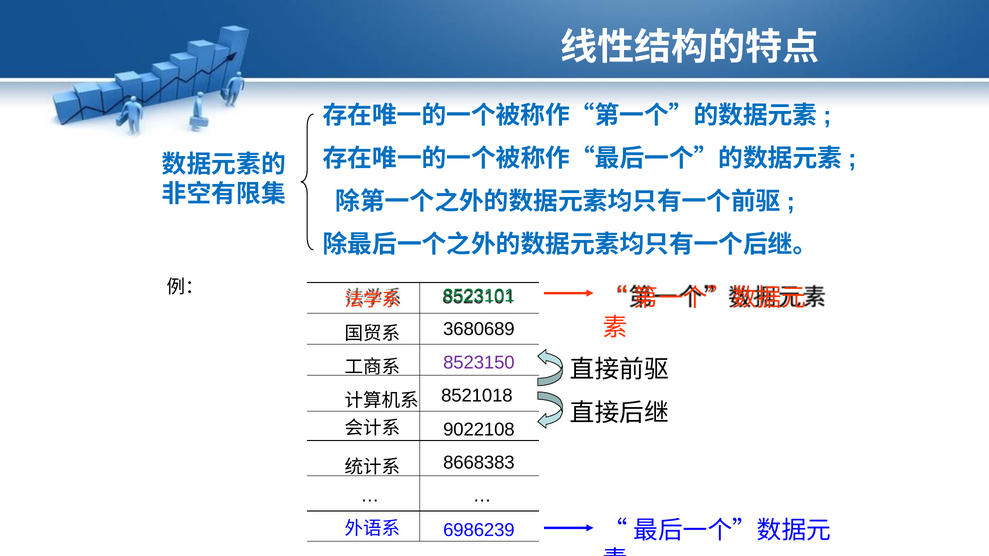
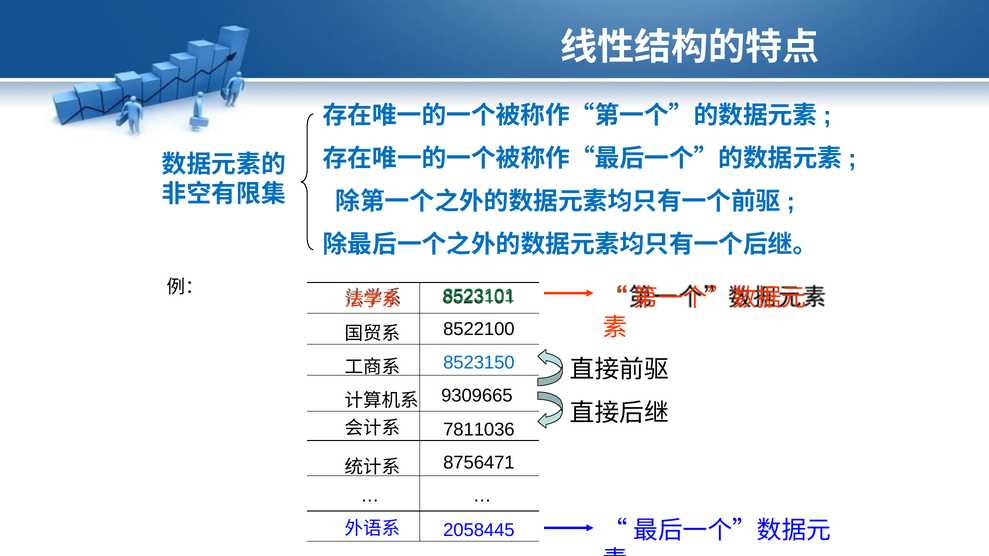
3680689: 3680689 -> 8522100
8523150 colour: purple -> blue
8521018: 8521018 -> 9309665
9022108: 9022108 -> 7811036
8668383: 8668383 -> 8756471
6986239: 6986239 -> 2058445
